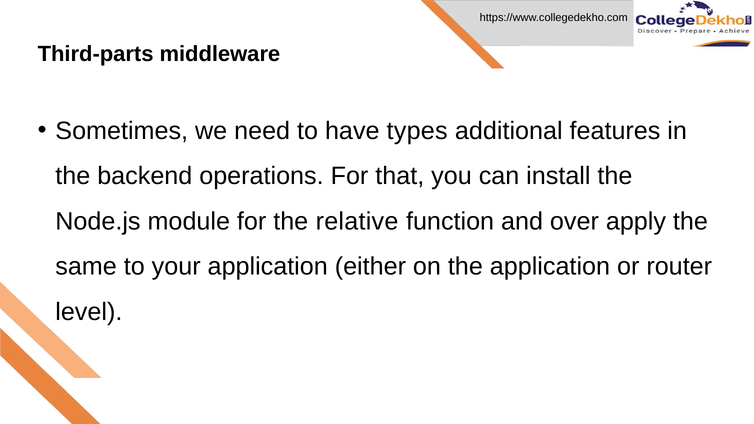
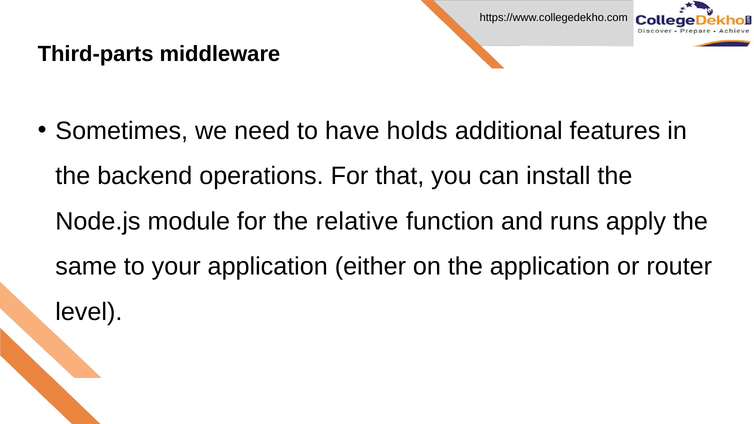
types: types -> holds
over: over -> runs
